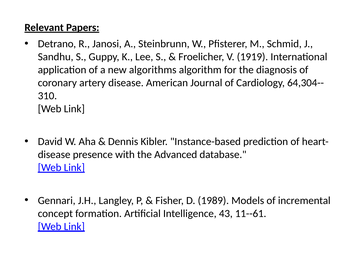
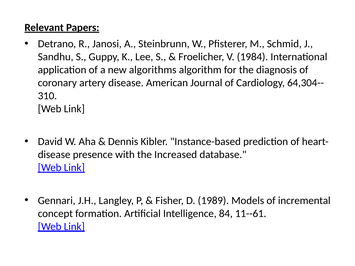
1919: 1919 -> 1984
Advanced: Advanced -> Increased
43: 43 -> 84
